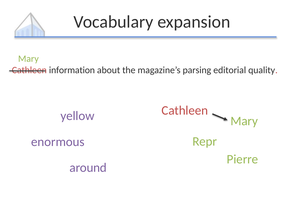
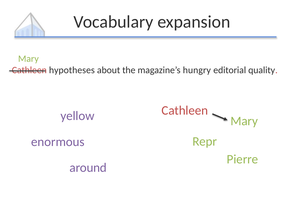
information: information -> hypotheses
parsing: parsing -> hungry
